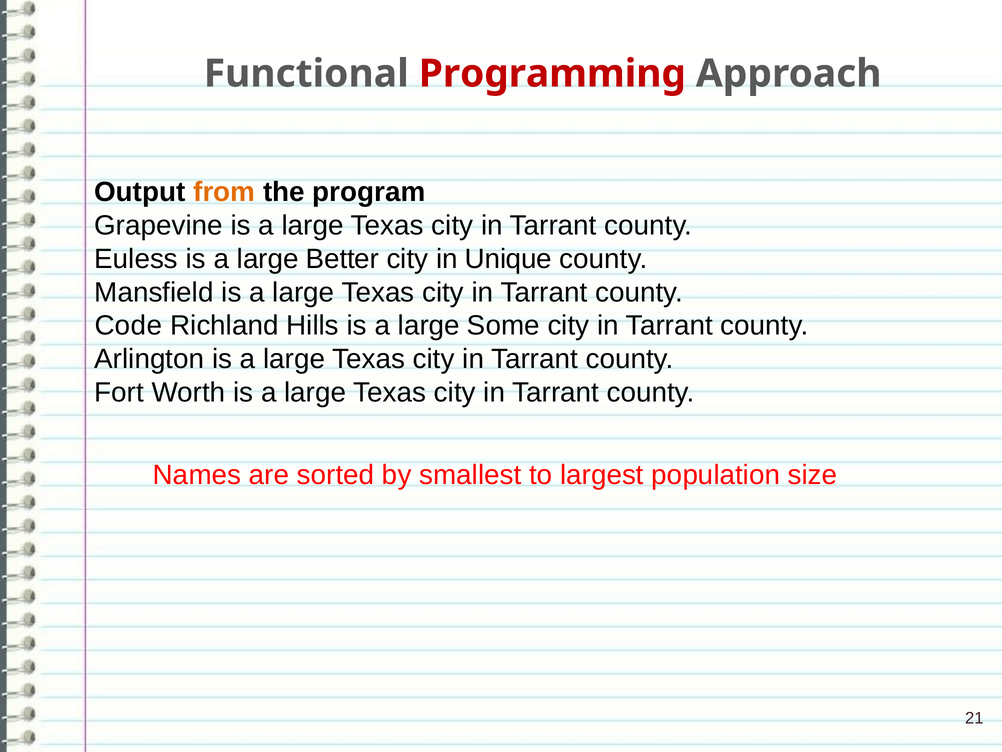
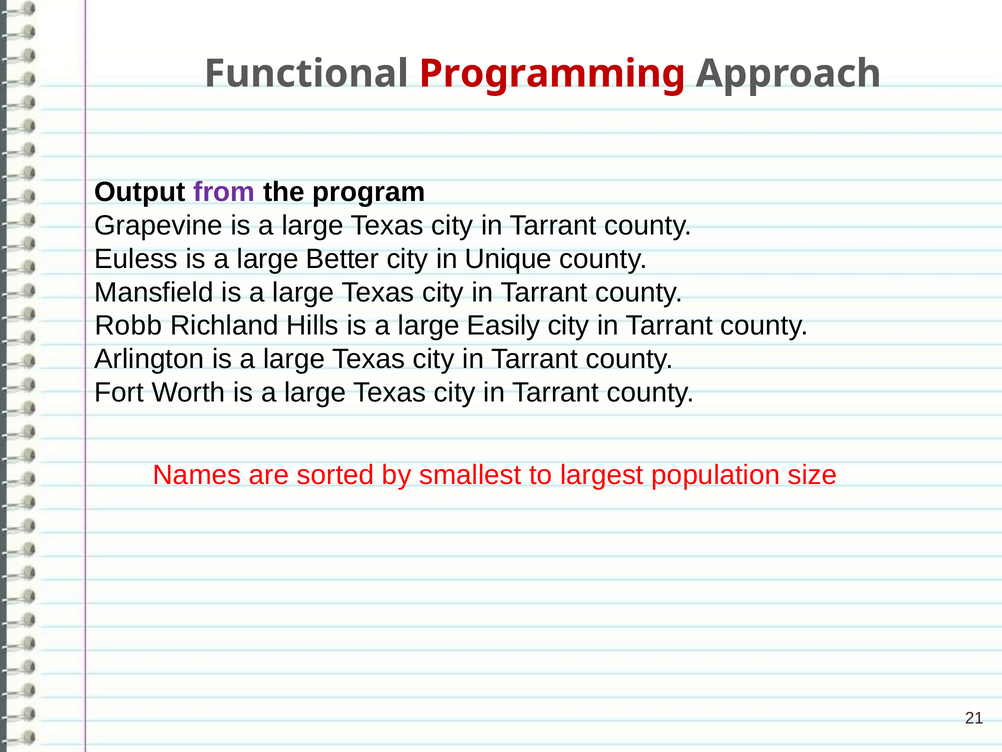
from colour: orange -> purple
Code: Code -> Robb
Some: Some -> Easily
